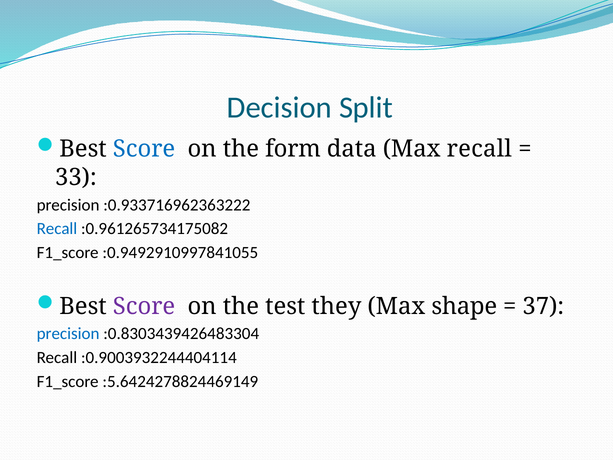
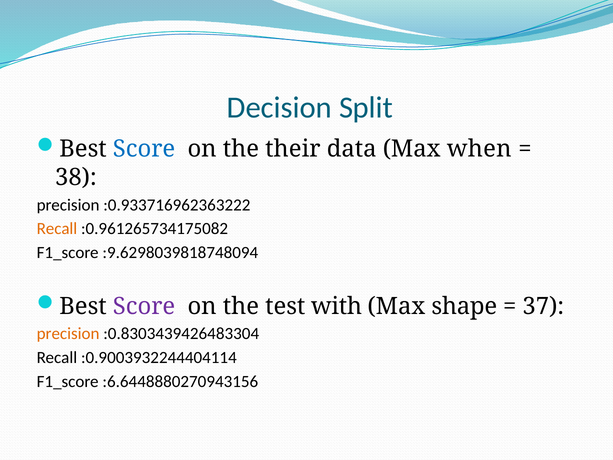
form: form -> their
Max recall: recall -> when
33: 33 -> 38
Recall at (57, 229) colour: blue -> orange
:0.9492910997841055: :0.9492910997841055 -> :9.6298039818748094
they: they -> with
precision at (68, 334) colour: blue -> orange
:5.6424278824469149: :5.6424278824469149 -> :6.6448880270943156
